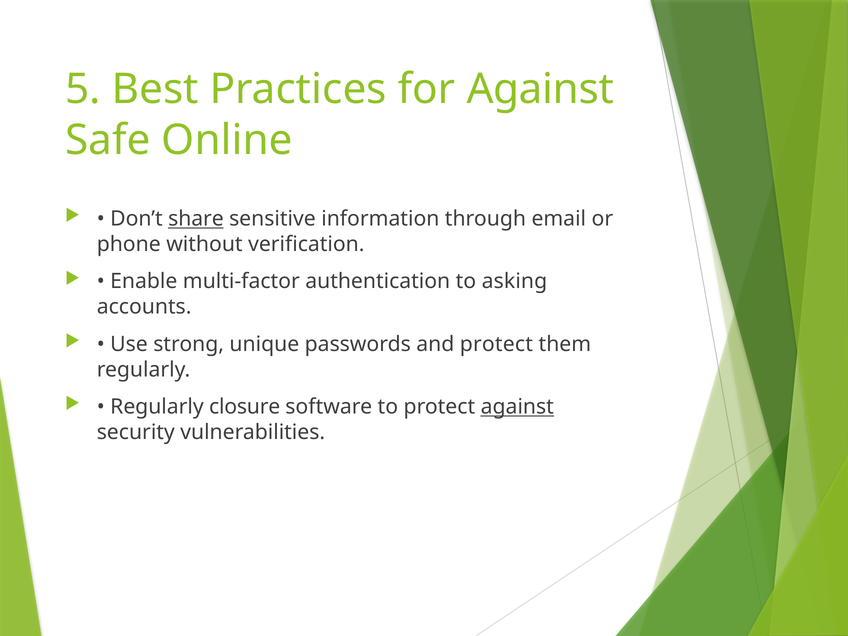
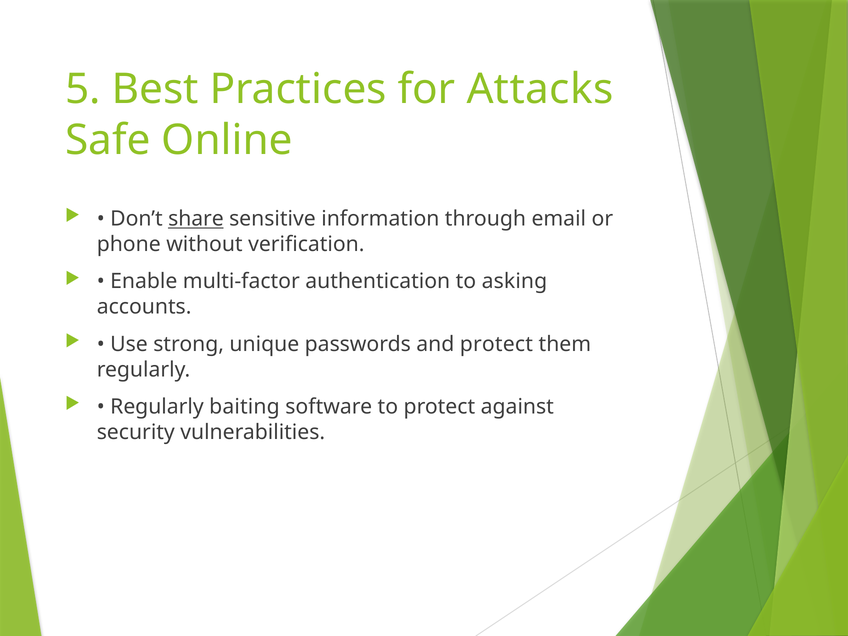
for Against: Against -> Attacks
closure: closure -> baiting
against at (517, 407) underline: present -> none
